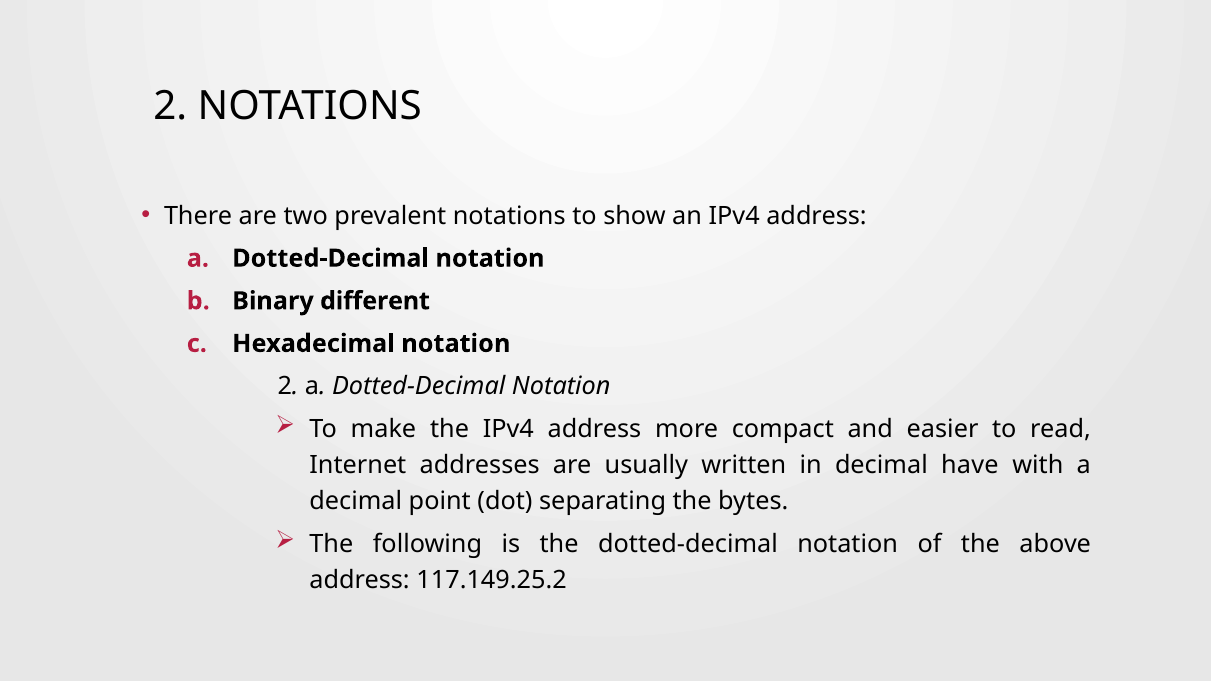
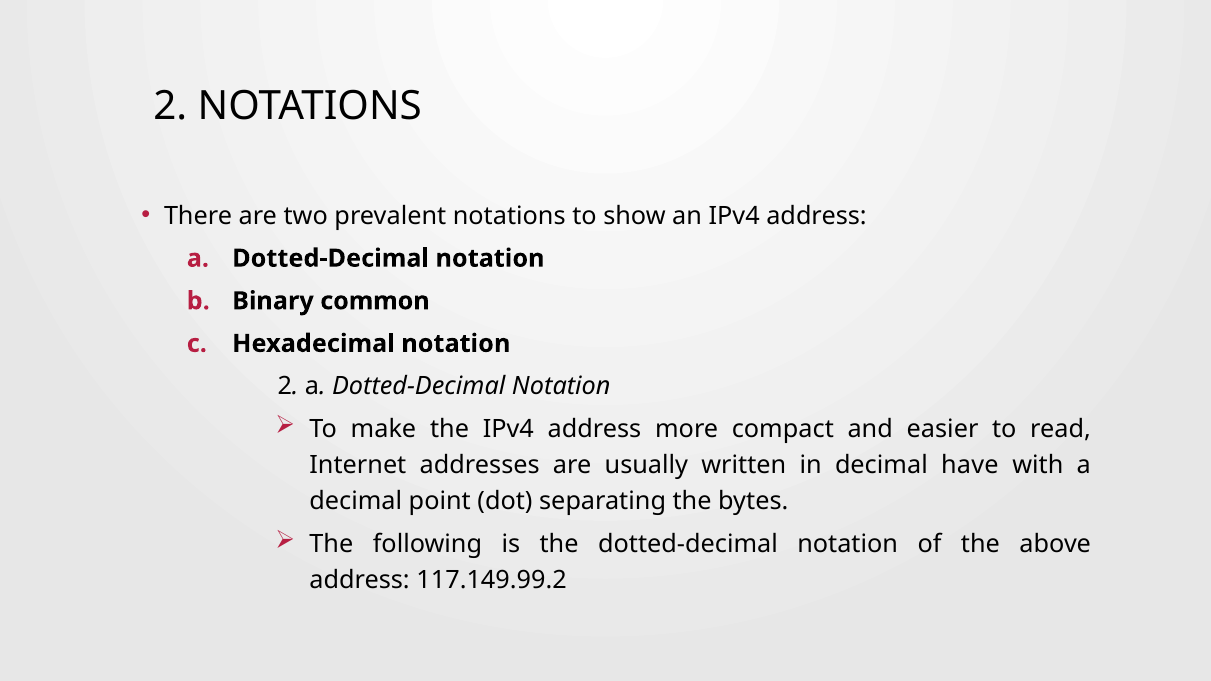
different: different -> common
117.149.25.2: 117.149.25.2 -> 117.149.99.2
